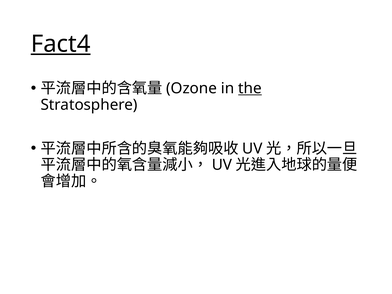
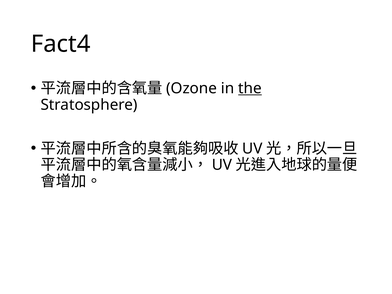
Fact4 underline: present -> none
